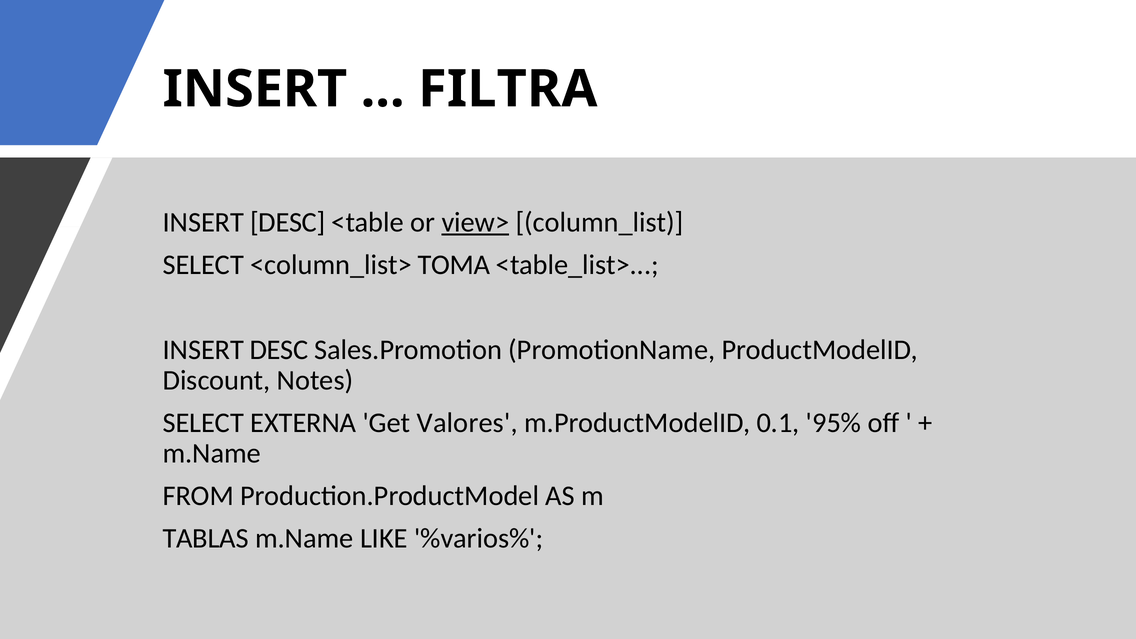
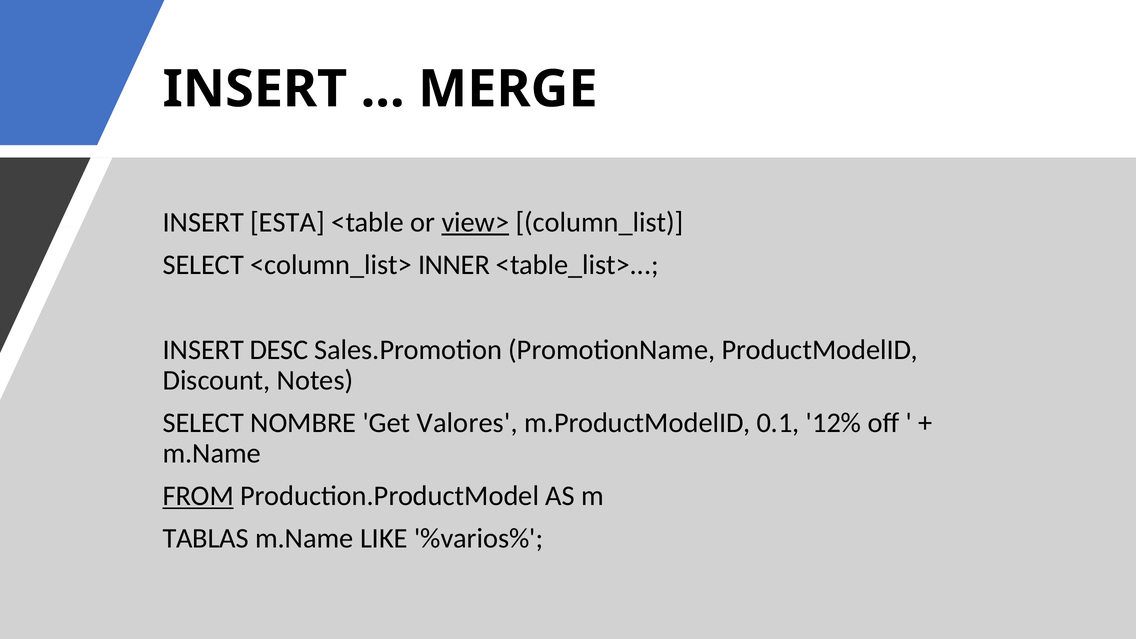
FILTRA: FILTRA -> MERGE
DESC at (288, 222): DESC -> ESTA
TOMA: TOMA -> INNER
EXTERNA: EXTERNA -> NOMBRE
95%: 95% -> 12%
FROM underline: none -> present
